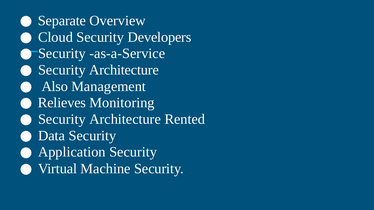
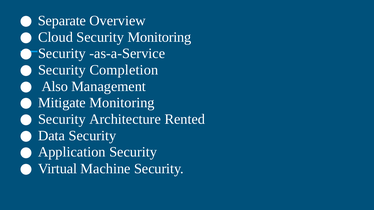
Security Developers: Developers -> Monitoring
Architecture at (124, 70): Architecture -> Completion
Relieves: Relieves -> Mitigate
